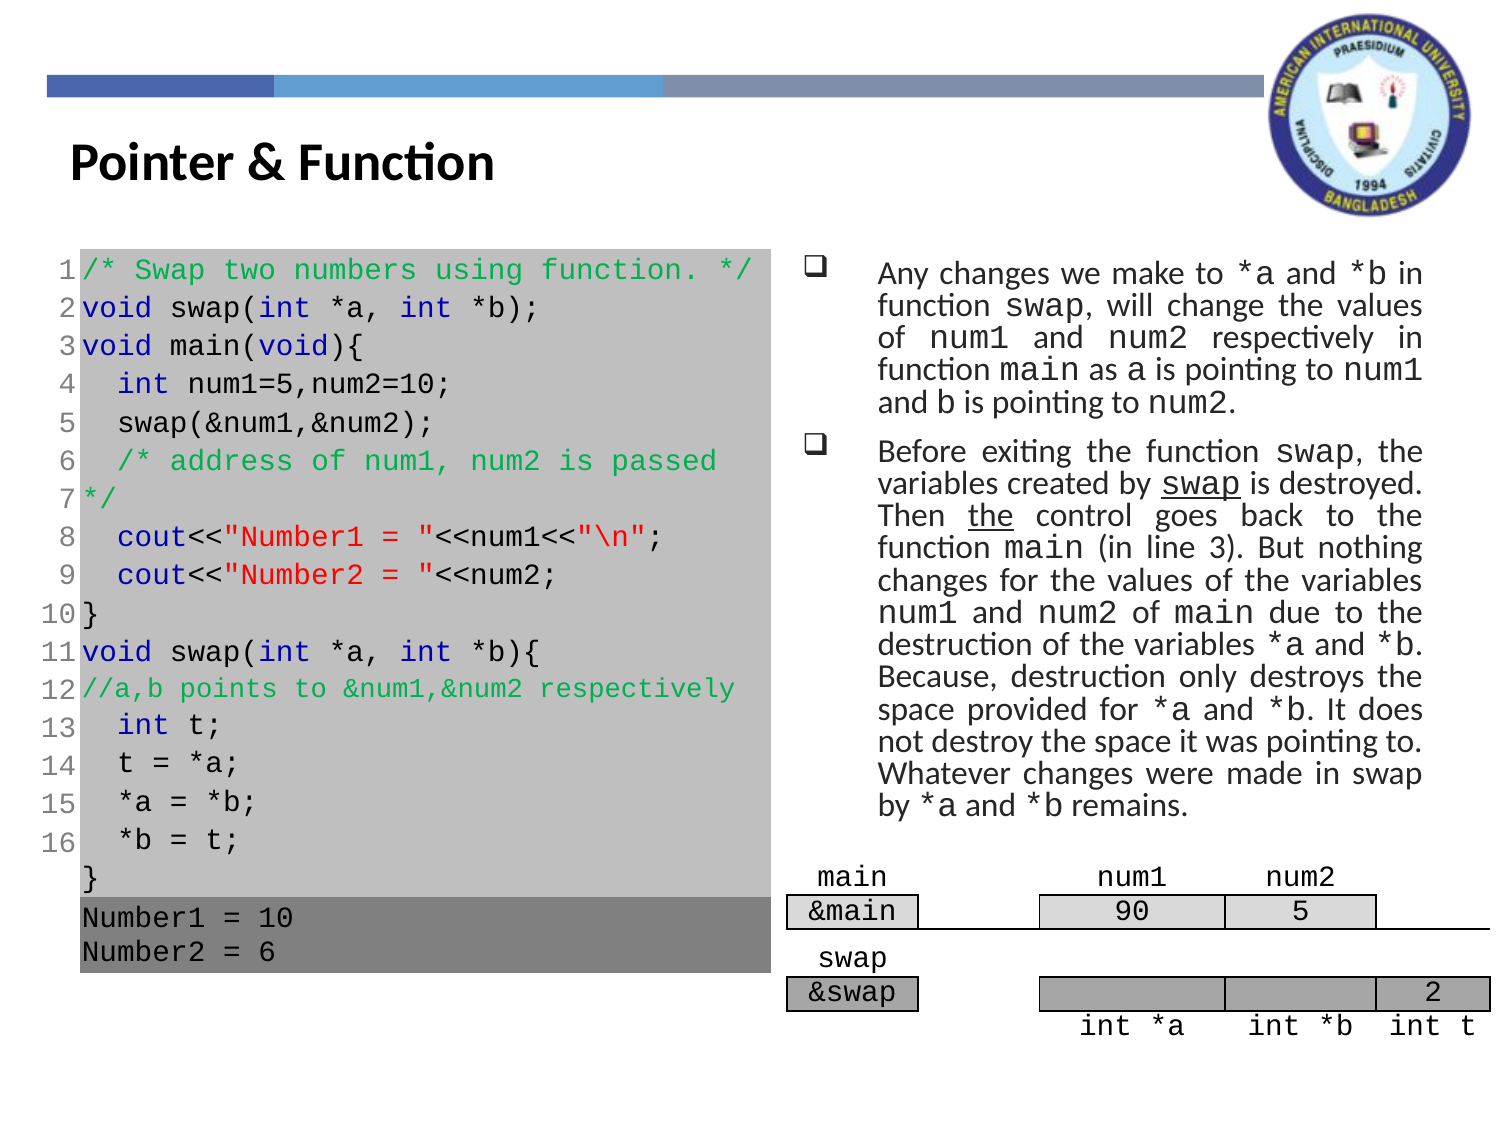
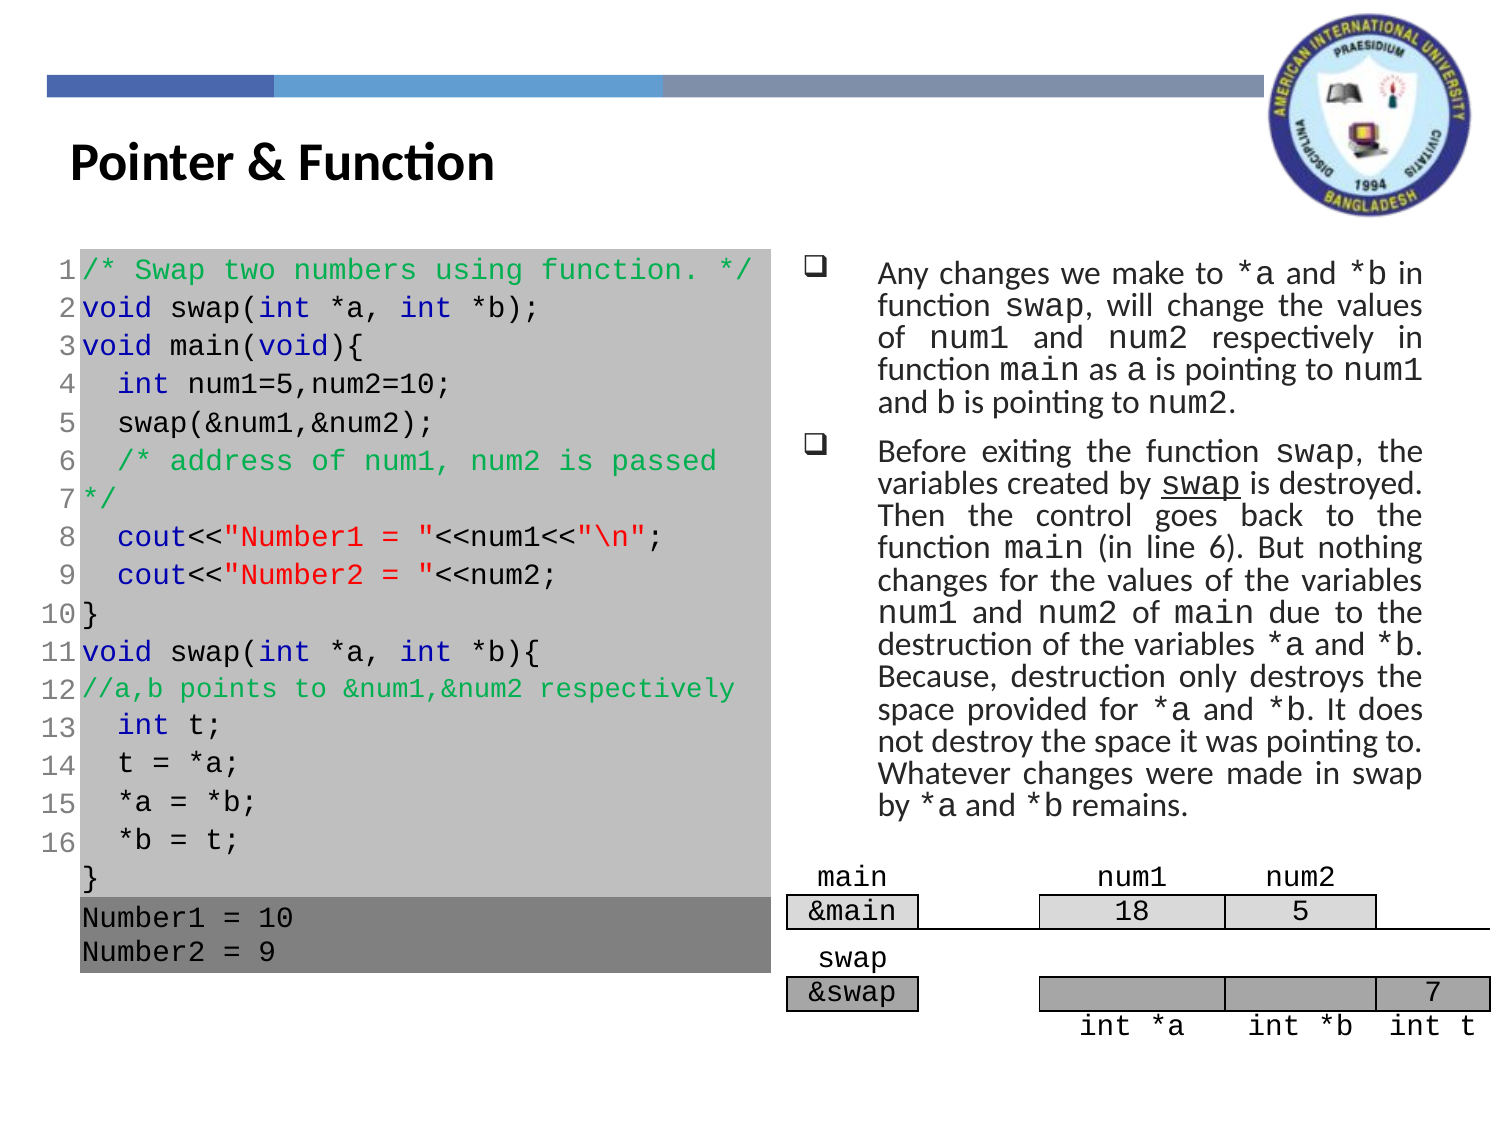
the at (991, 516) underline: present -> none
line 3: 3 -> 6
90: 90 -> 18
6 at (267, 952): 6 -> 9
&swap 2: 2 -> 7
